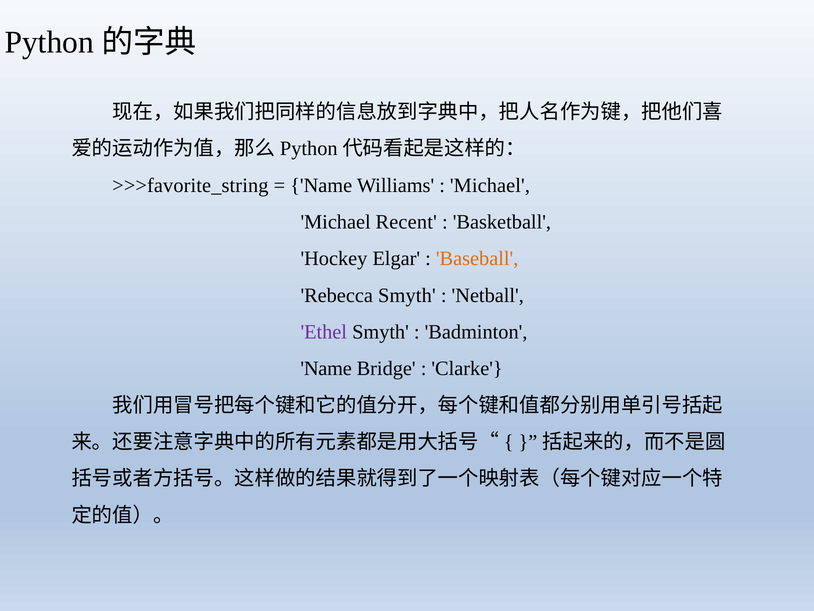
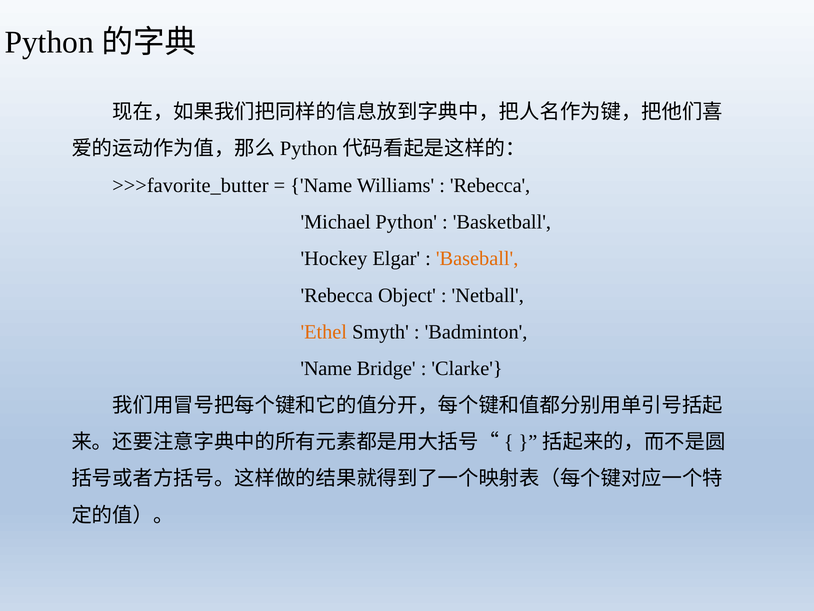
>>>favorite_string: >>>favorite_string -> >>>favorite_butter
Michael at (490, 185): Michael -> Rebecca
Michael Recent: Recent -> Python
Rebecca Smyth: Smyth -> Object
Ethel colour: purple -> orange
